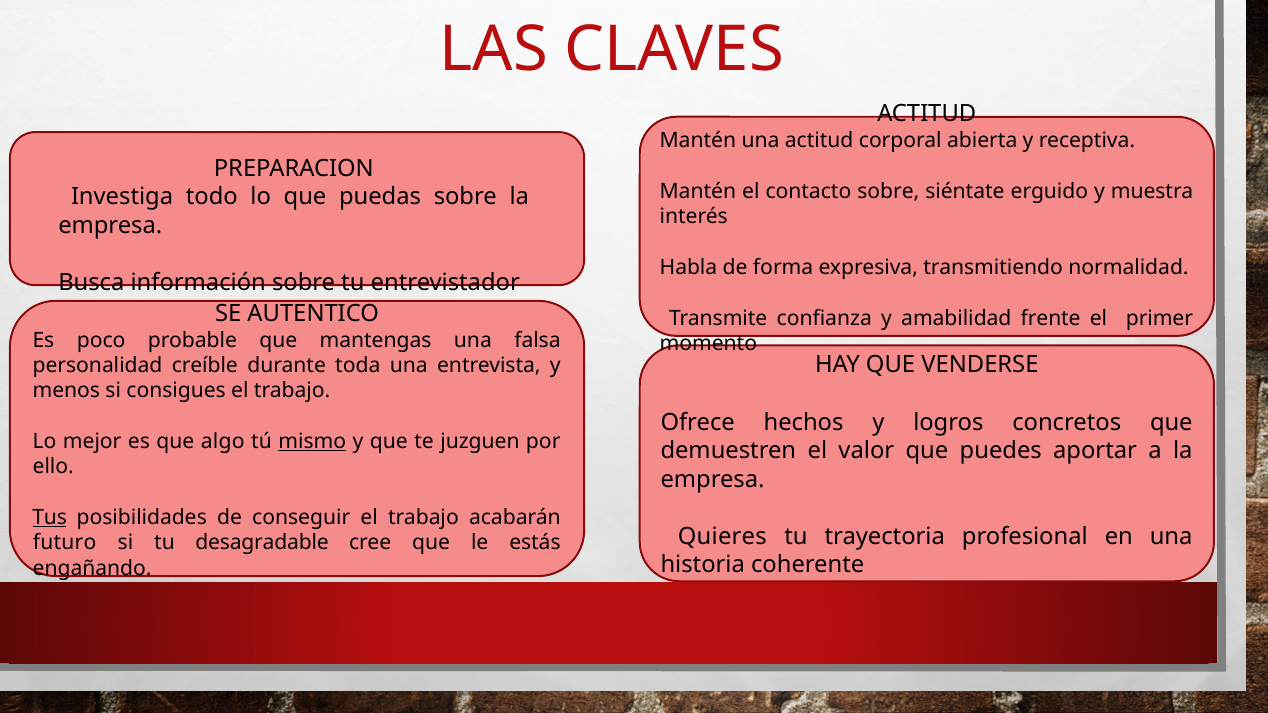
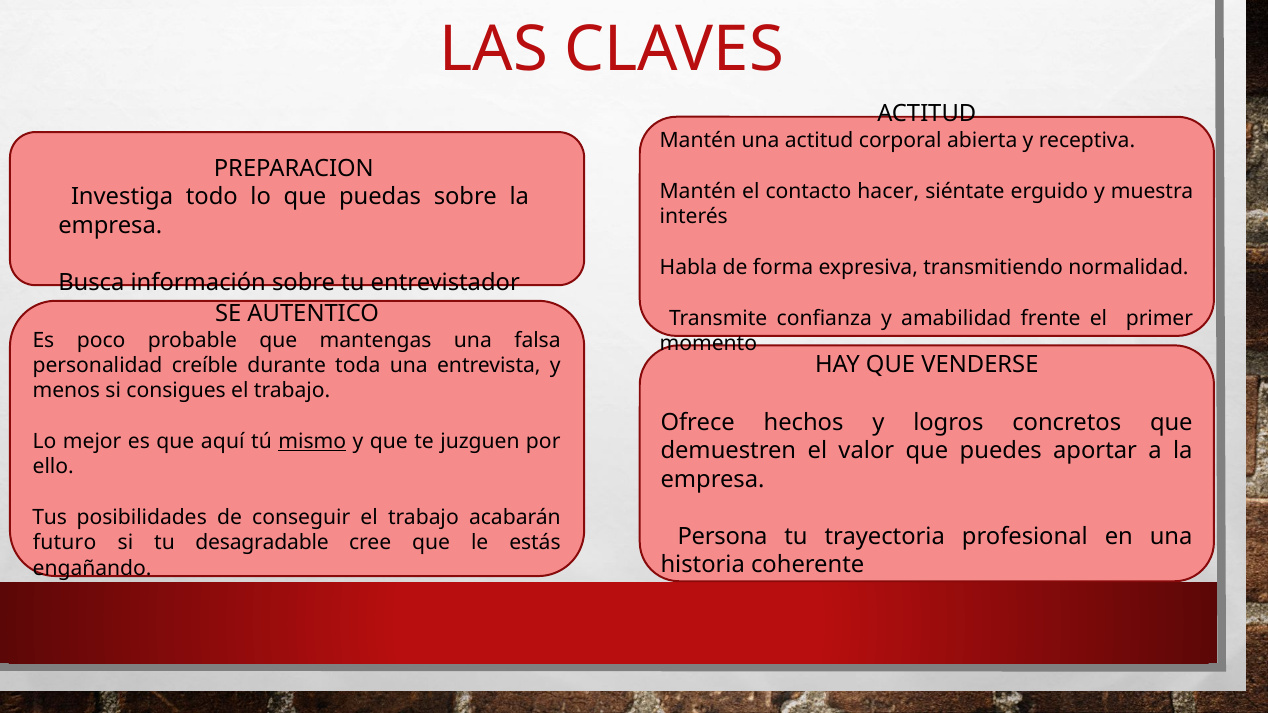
contacto sobre: sobre -> hacer
algo: algo -> aquí
Tus underline: present -> none
Quieres: Quieres -> Persona
